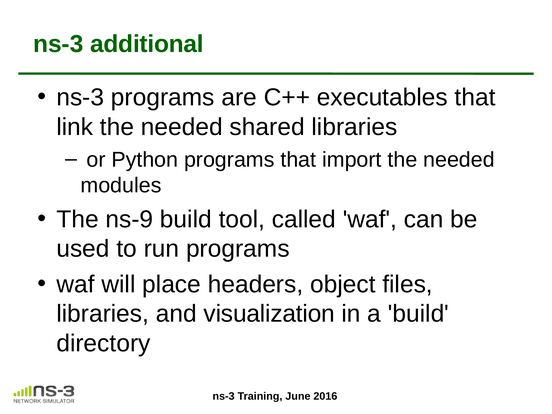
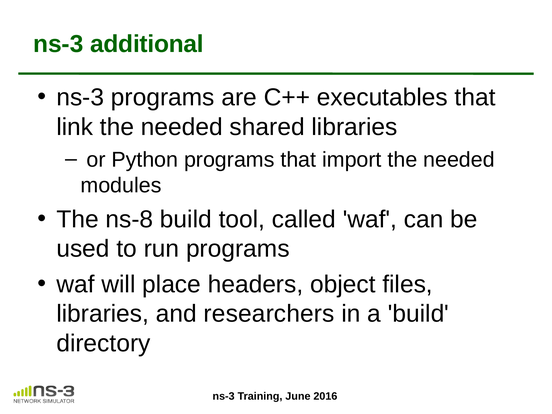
ns-9: ns-9 -> ns-8
visualization: visualization -> researchers
